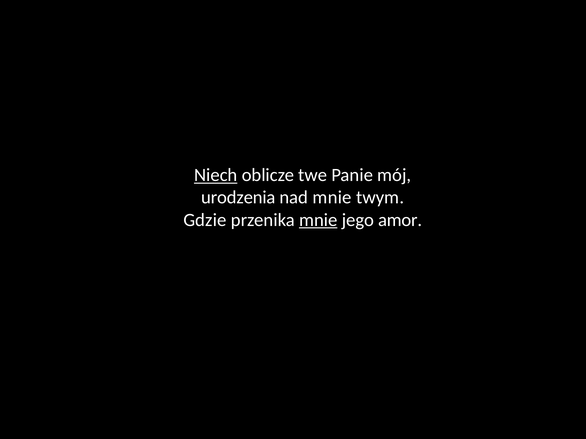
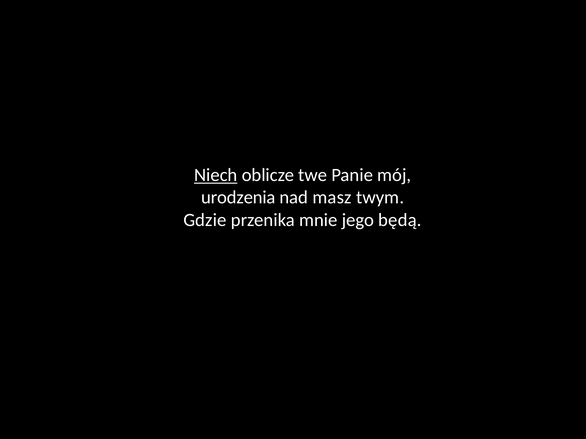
nad mnie: mnie -> masz
mnie at (318, 220) underline: present -> none
amor: amor -> będą
